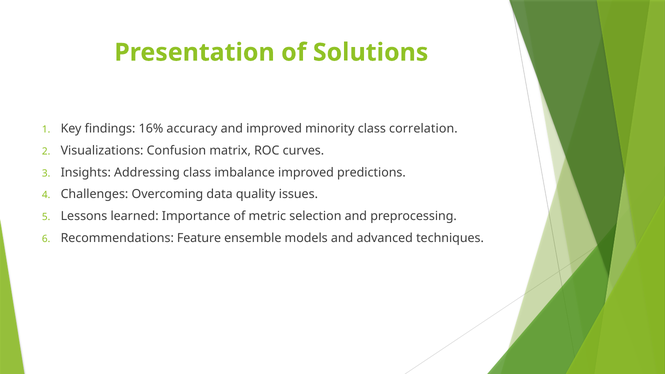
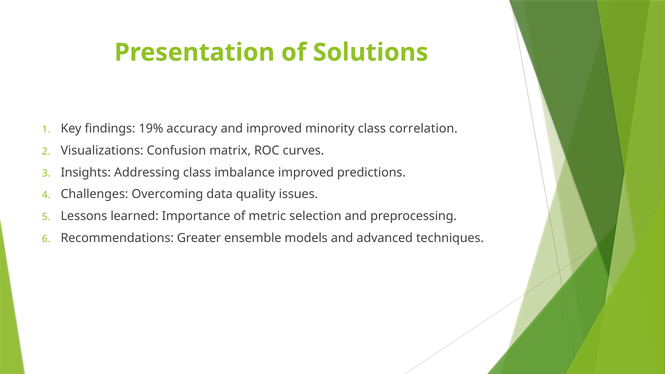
16%: 16% -> 19%
Feature: Feature -> Greater
